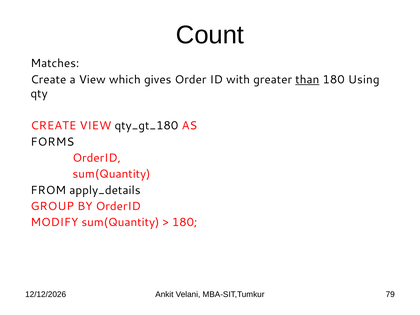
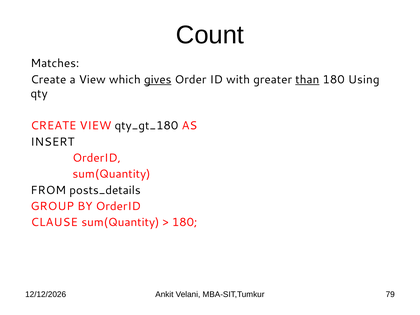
gives underline: none -> present
FORMS: FORMS -> INSERT
apply_details: apply_details -> posts_details
MODIFY: MODIFY -> CLAUSE
